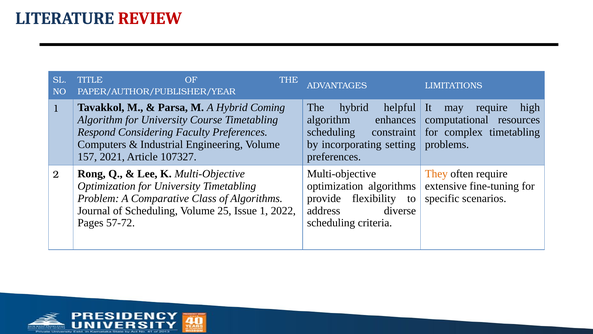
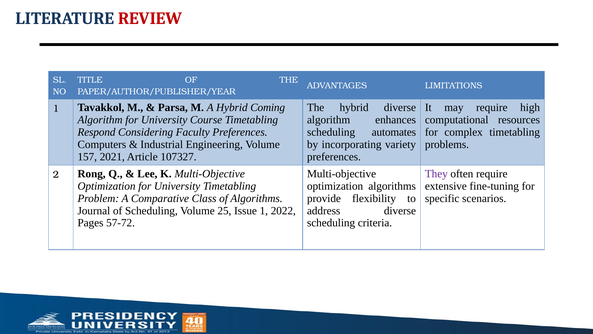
hybrid helpful: helpful -> diverse
constraint: constraint -> automates
setting: setting -> variety
They colour: orange -> purple
